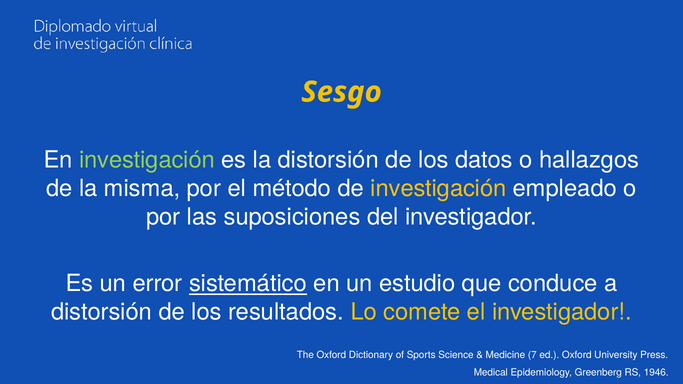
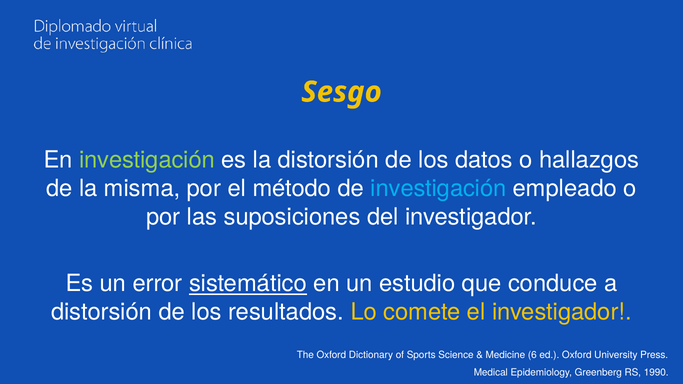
investigación at (438, 188) colour: yellow -> light blue
7: 7 -> 6
1946: 1946 -> 1990
